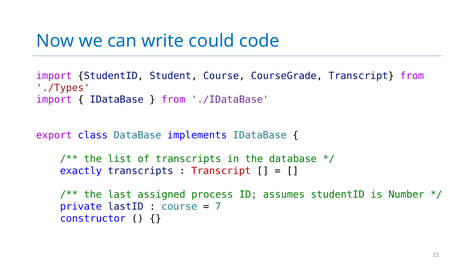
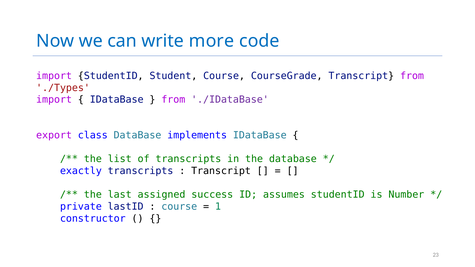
could: could -> more
Transcript at (221, 171) colour: red -> black
process: process -> success
7: 7 -> 1
